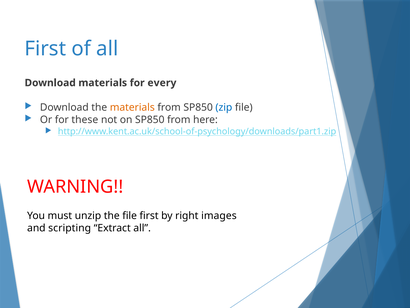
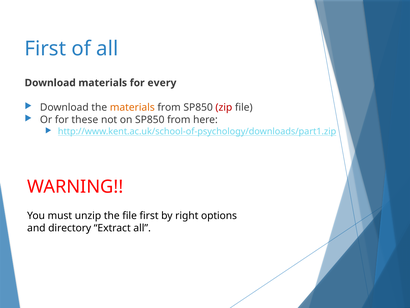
zip colour: blue -> red
images: images -> options
scripting: scripting -> directory
